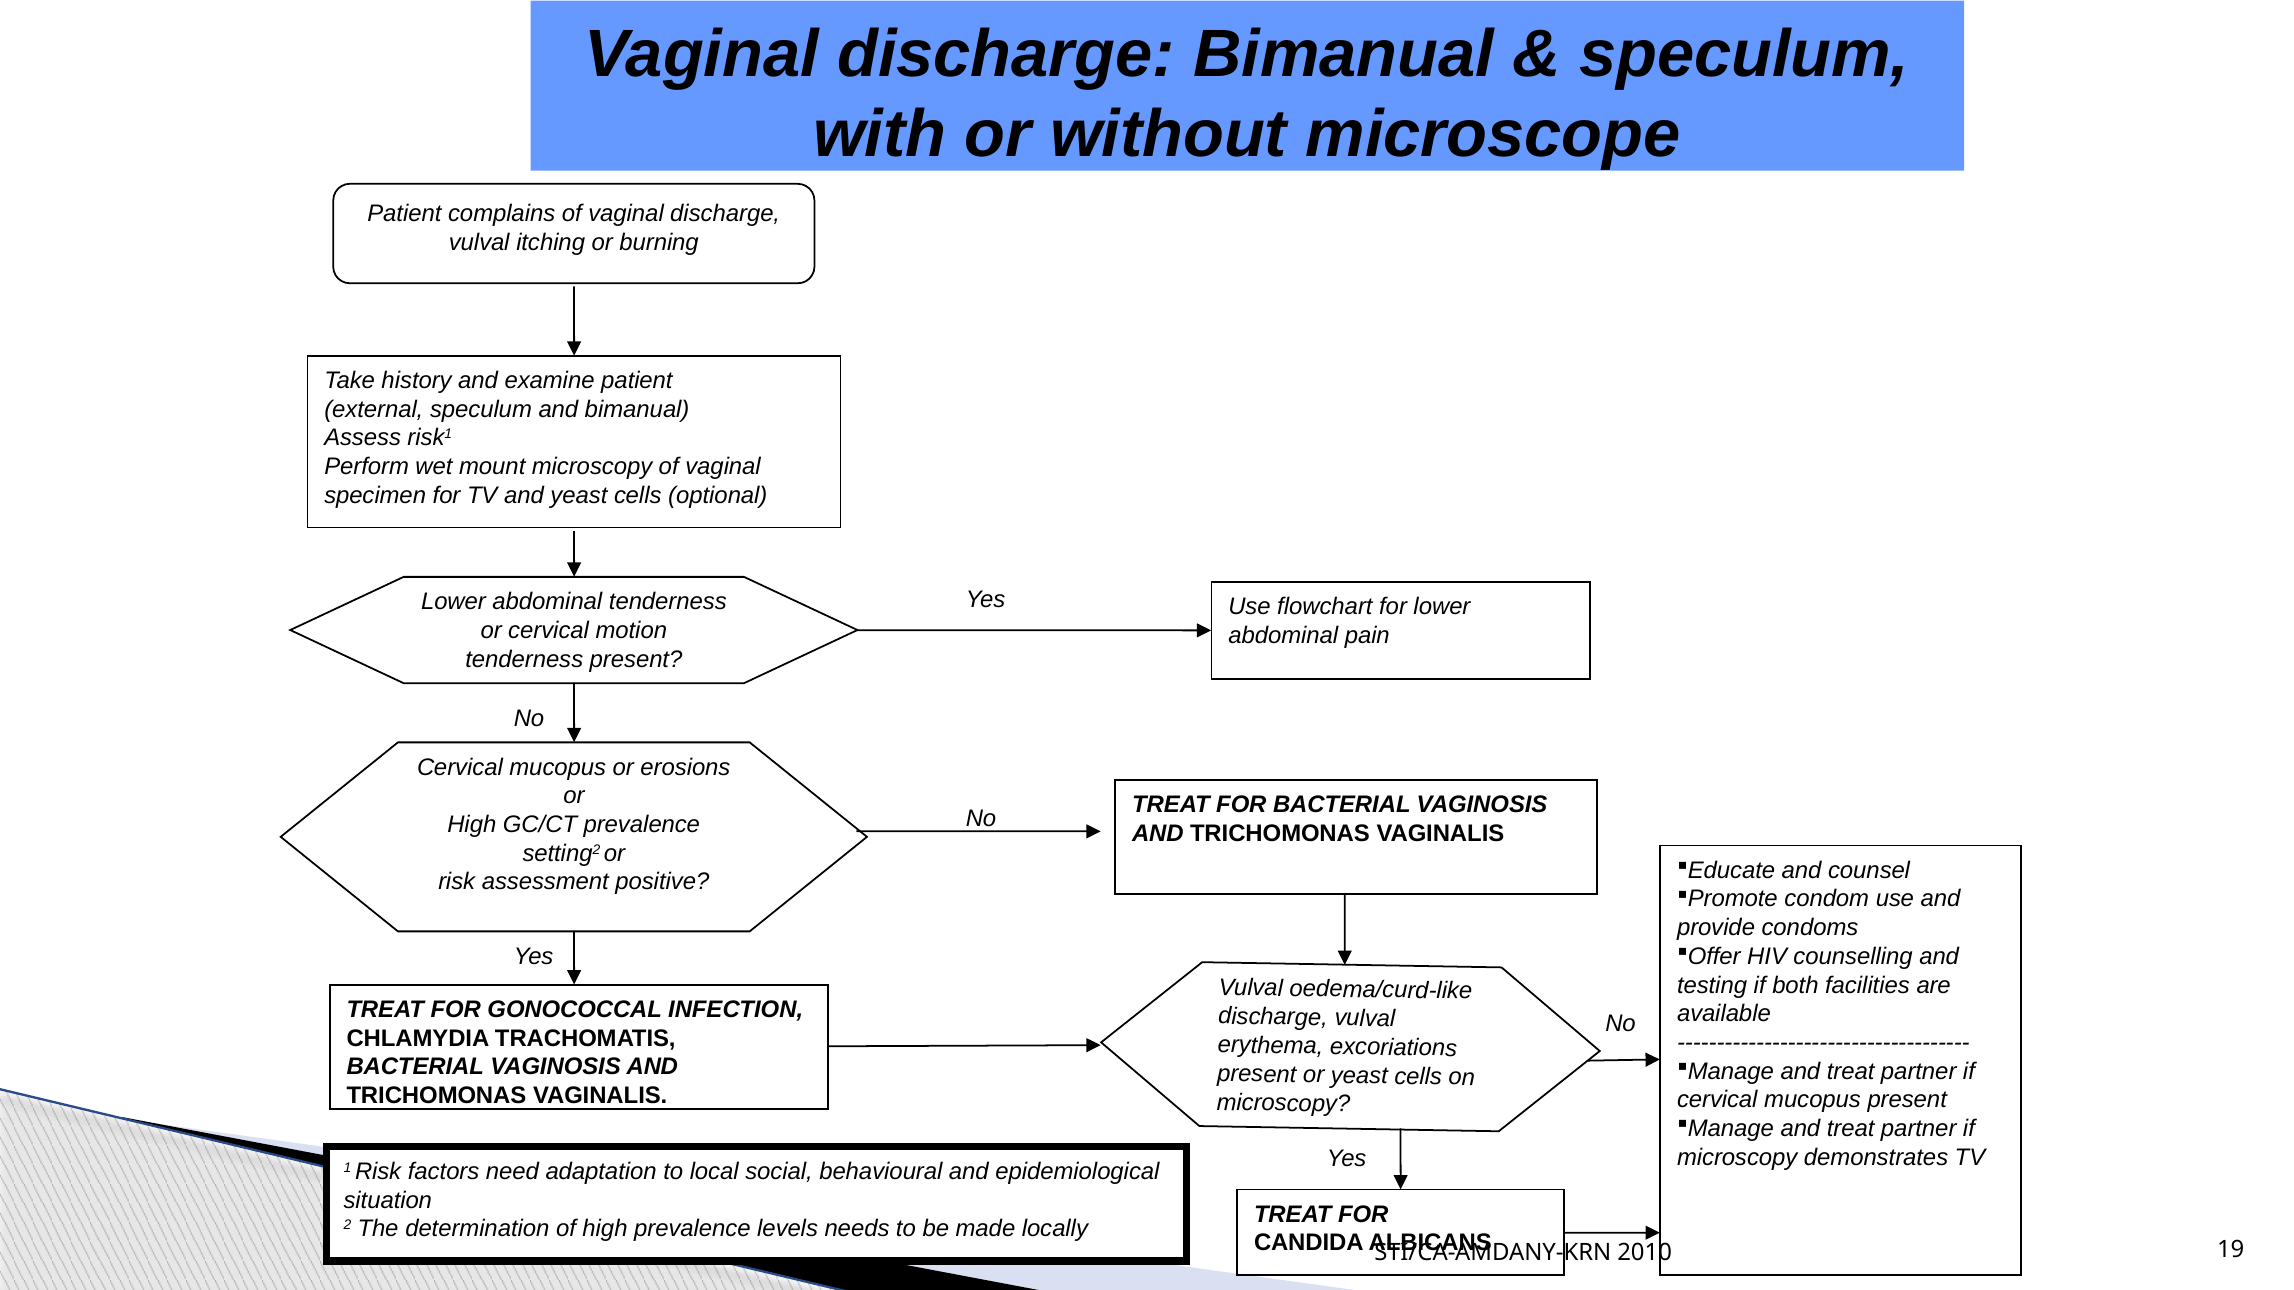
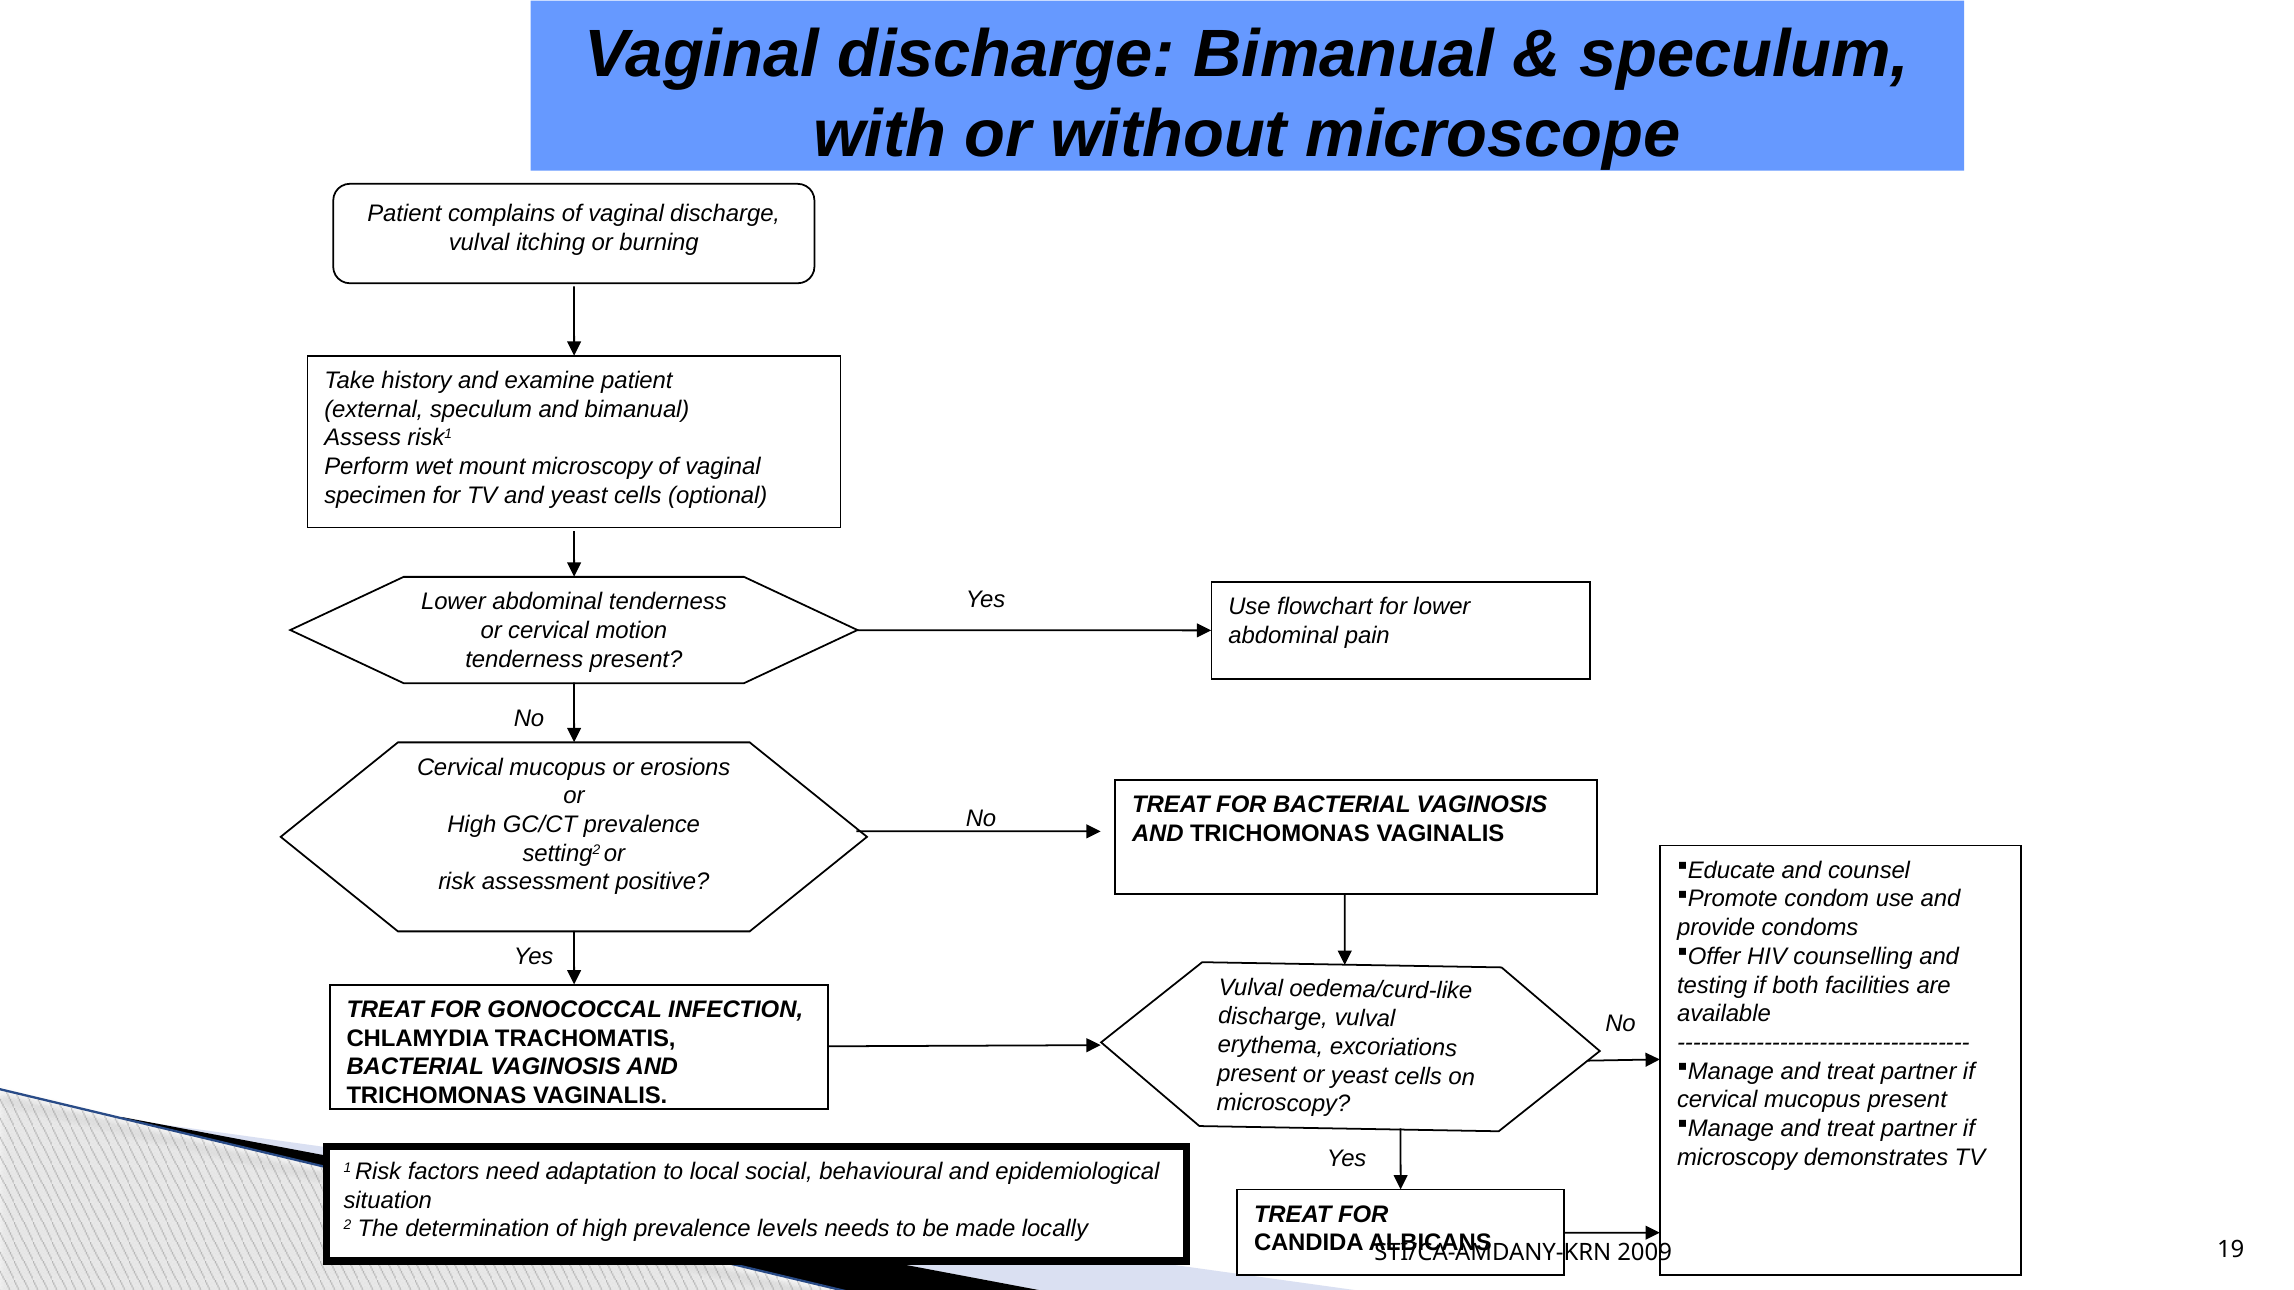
2010: 2010 -> 2009
